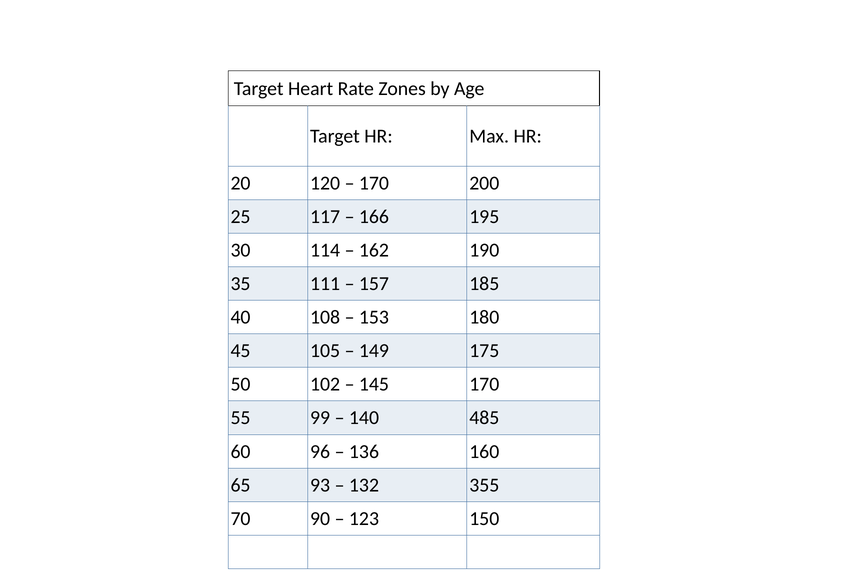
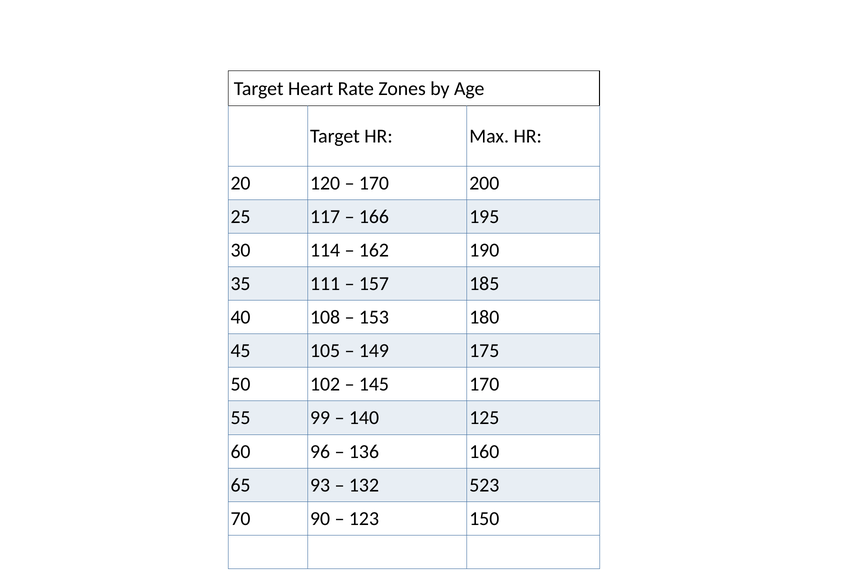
485: 485 -> 125
355: 355 -> 523
